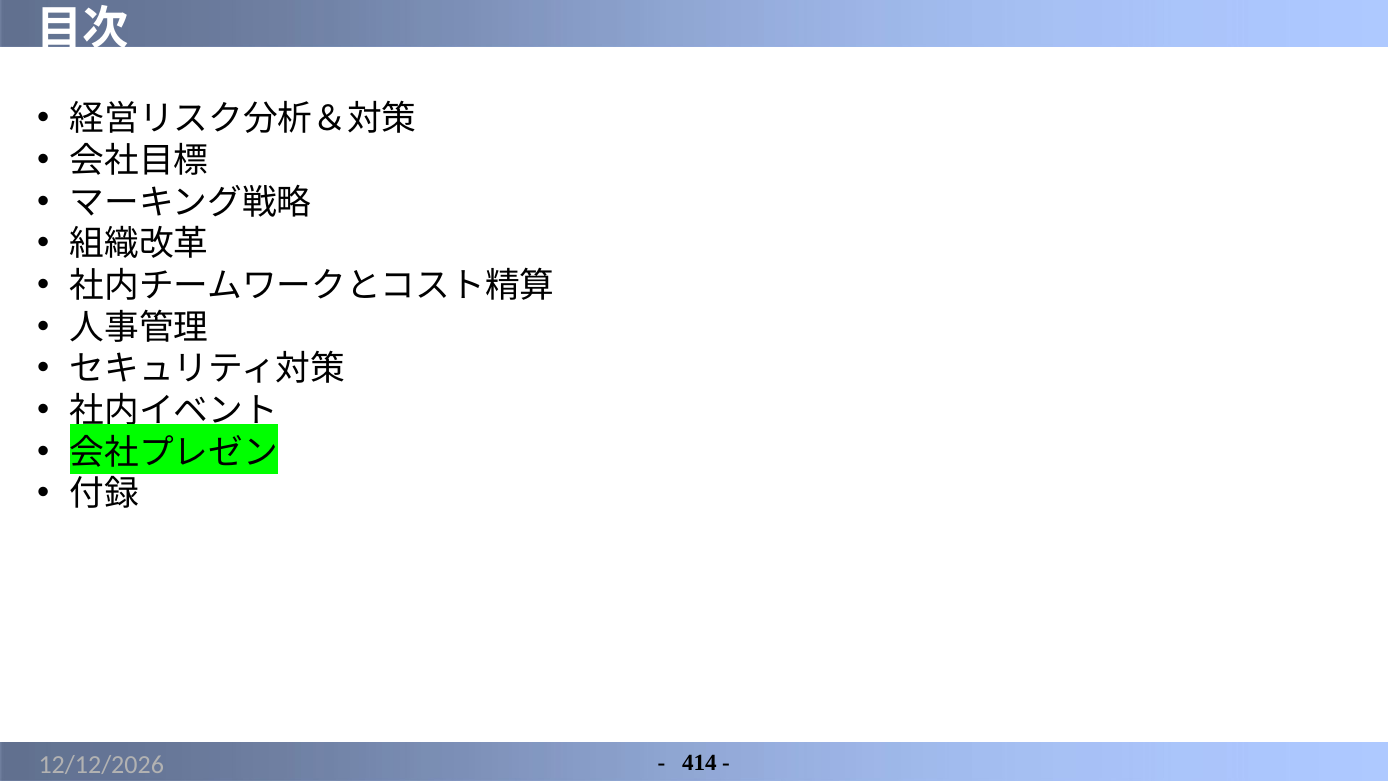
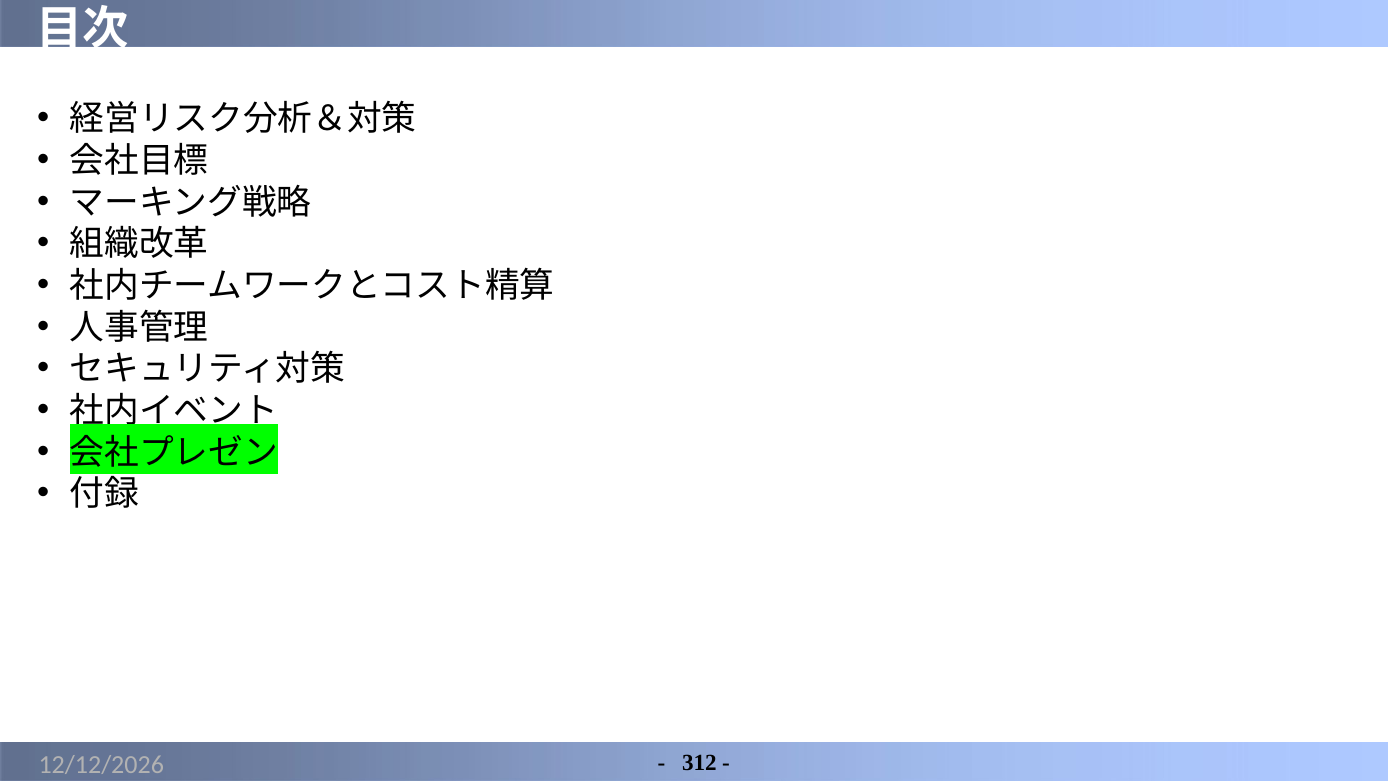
414: 414 -> 312
